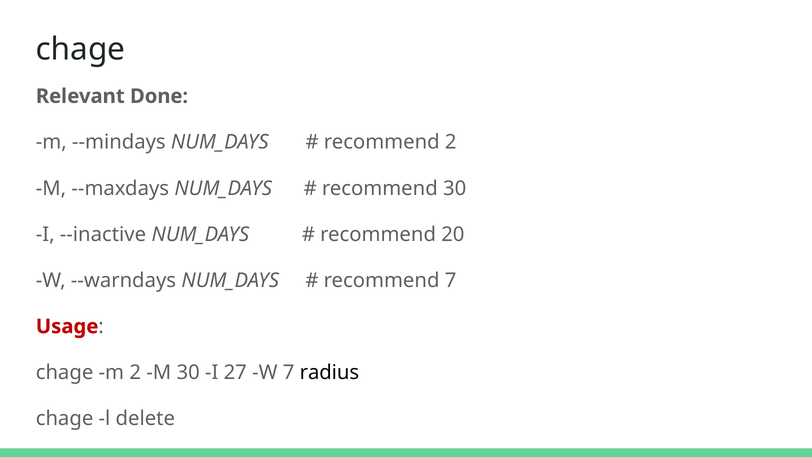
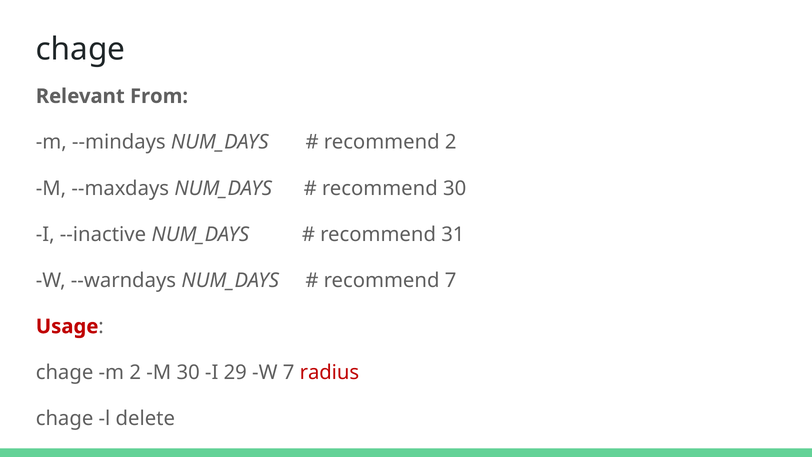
Done: Done -> From
20: 20 -> 31
27: 27 -> 29
radius colour: black -> red
